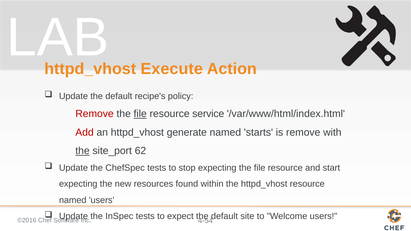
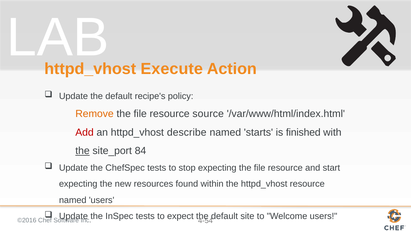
Remove at (95, 114) colour: red -> orange
file at (140, 114) underline: present -> none
service: service -> source
generate: generate -> describe
is remove: remove -> finished
62: 62 -> 84
